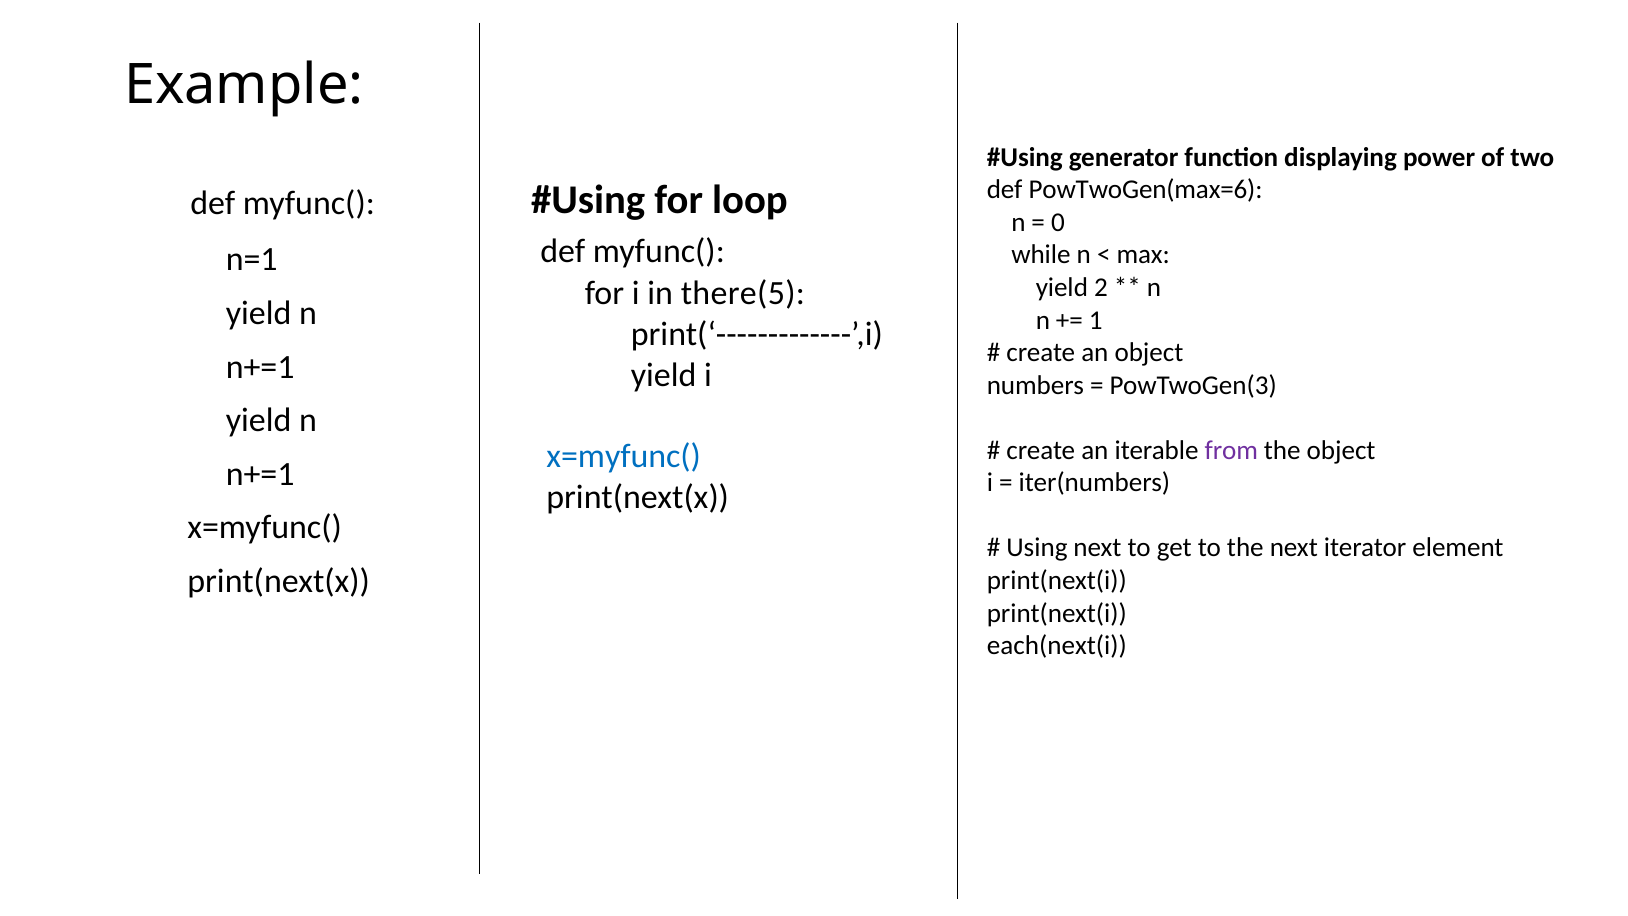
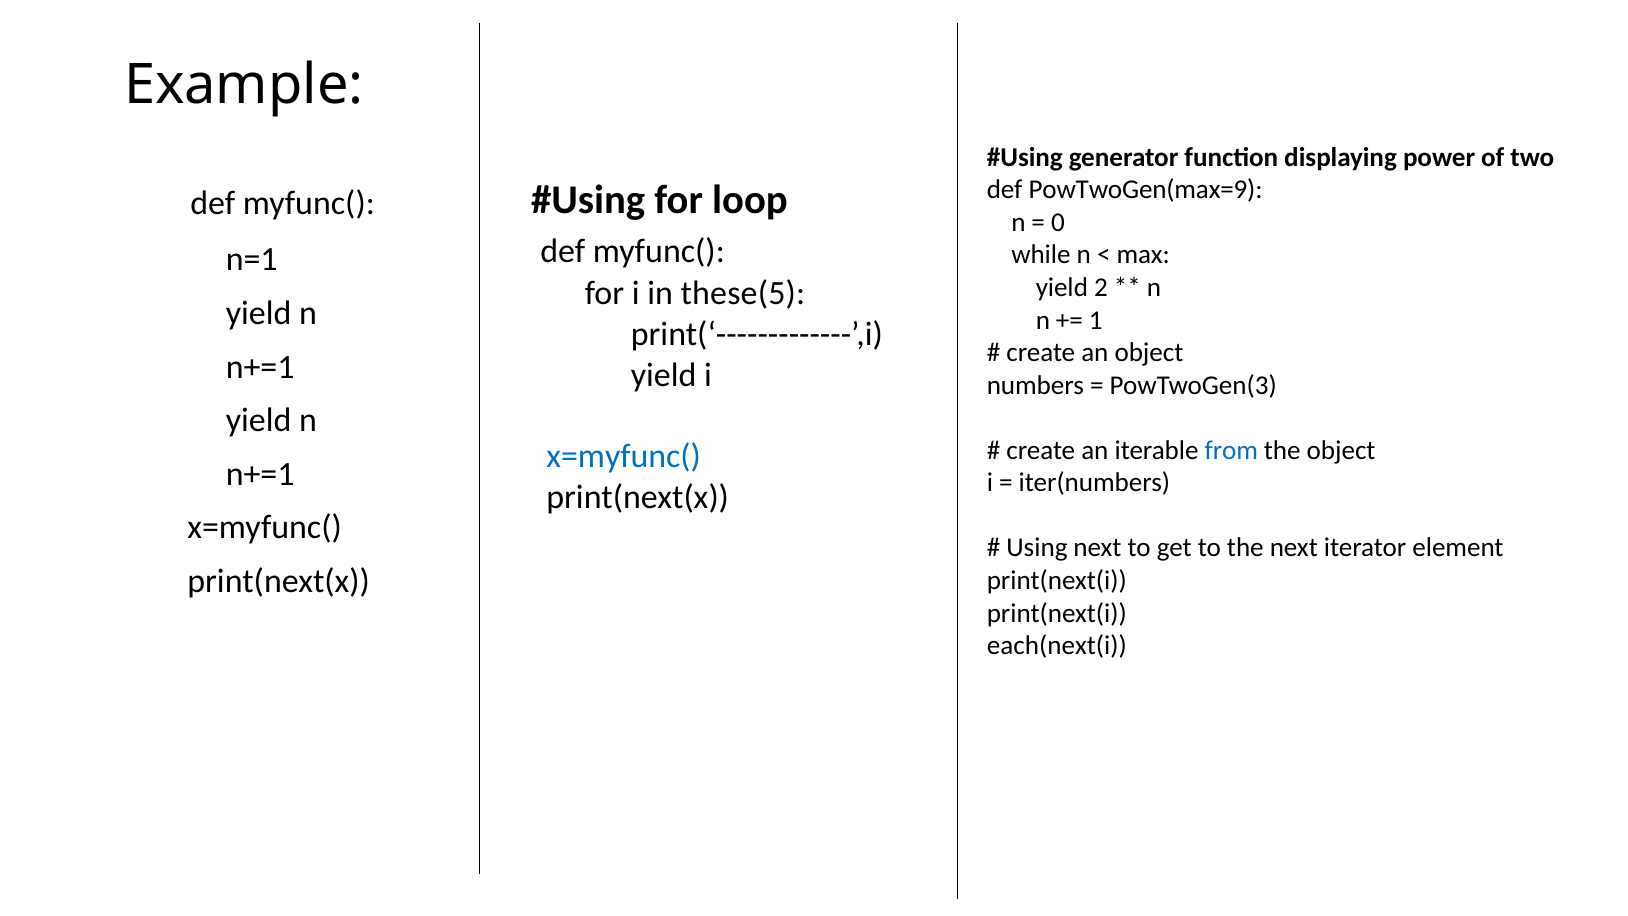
PowTwoGen(max=6: PowTwoGen(max=6 -> PowTwoGen(max=9
there(5: there(5 -> these(5
from colour: purple -> blue
